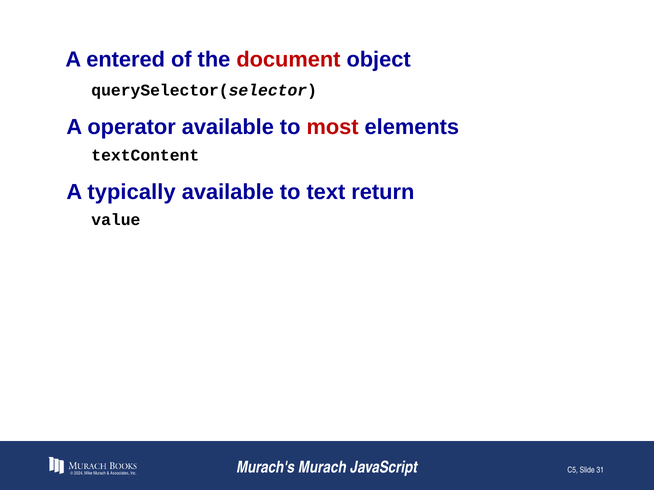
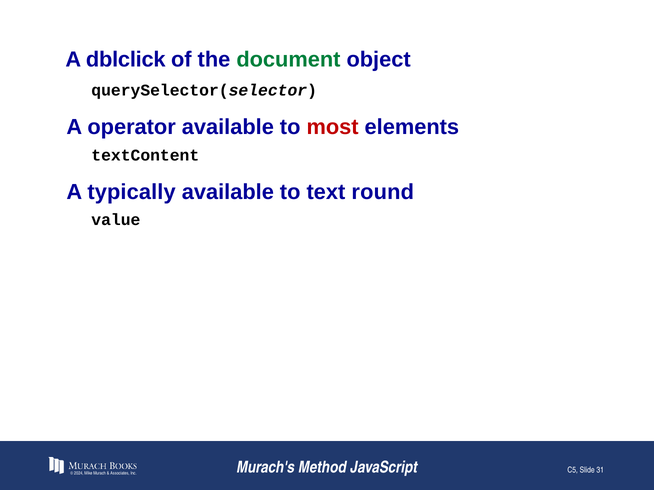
entered: entered -> dblclick
document colour: red -> green
return: return -> round
Murach's Murach: Murach -> Method
